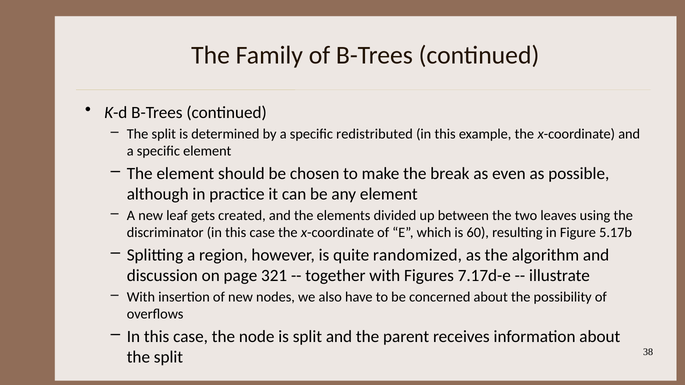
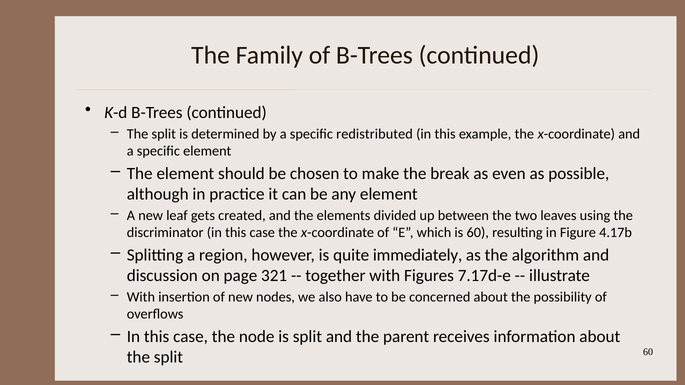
5.17b: 5.17b -> 4.17b
randomized: randomized -> immediately
split 38: 38 -> 60
